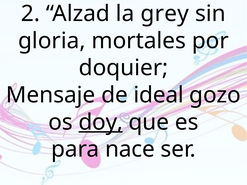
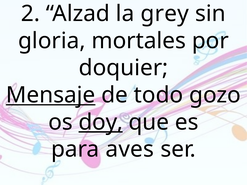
Mensaje underline: none -> present
ideal: ideal -> todo
nace: nace -> aves
